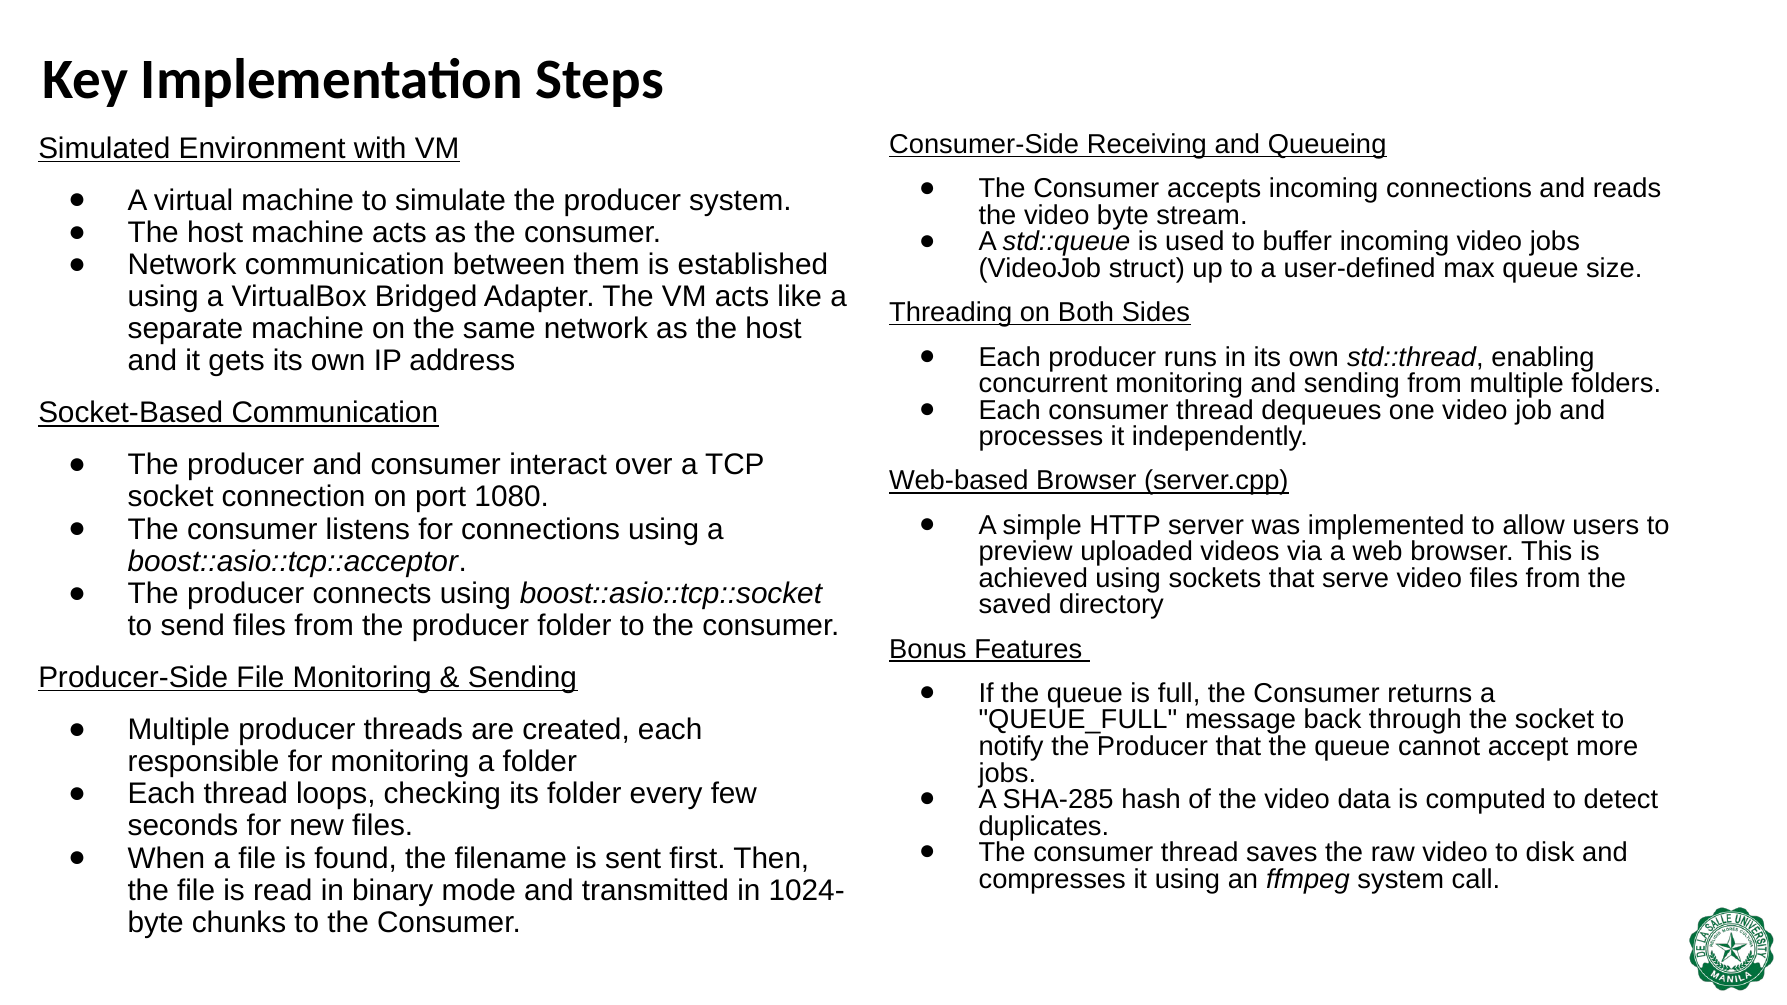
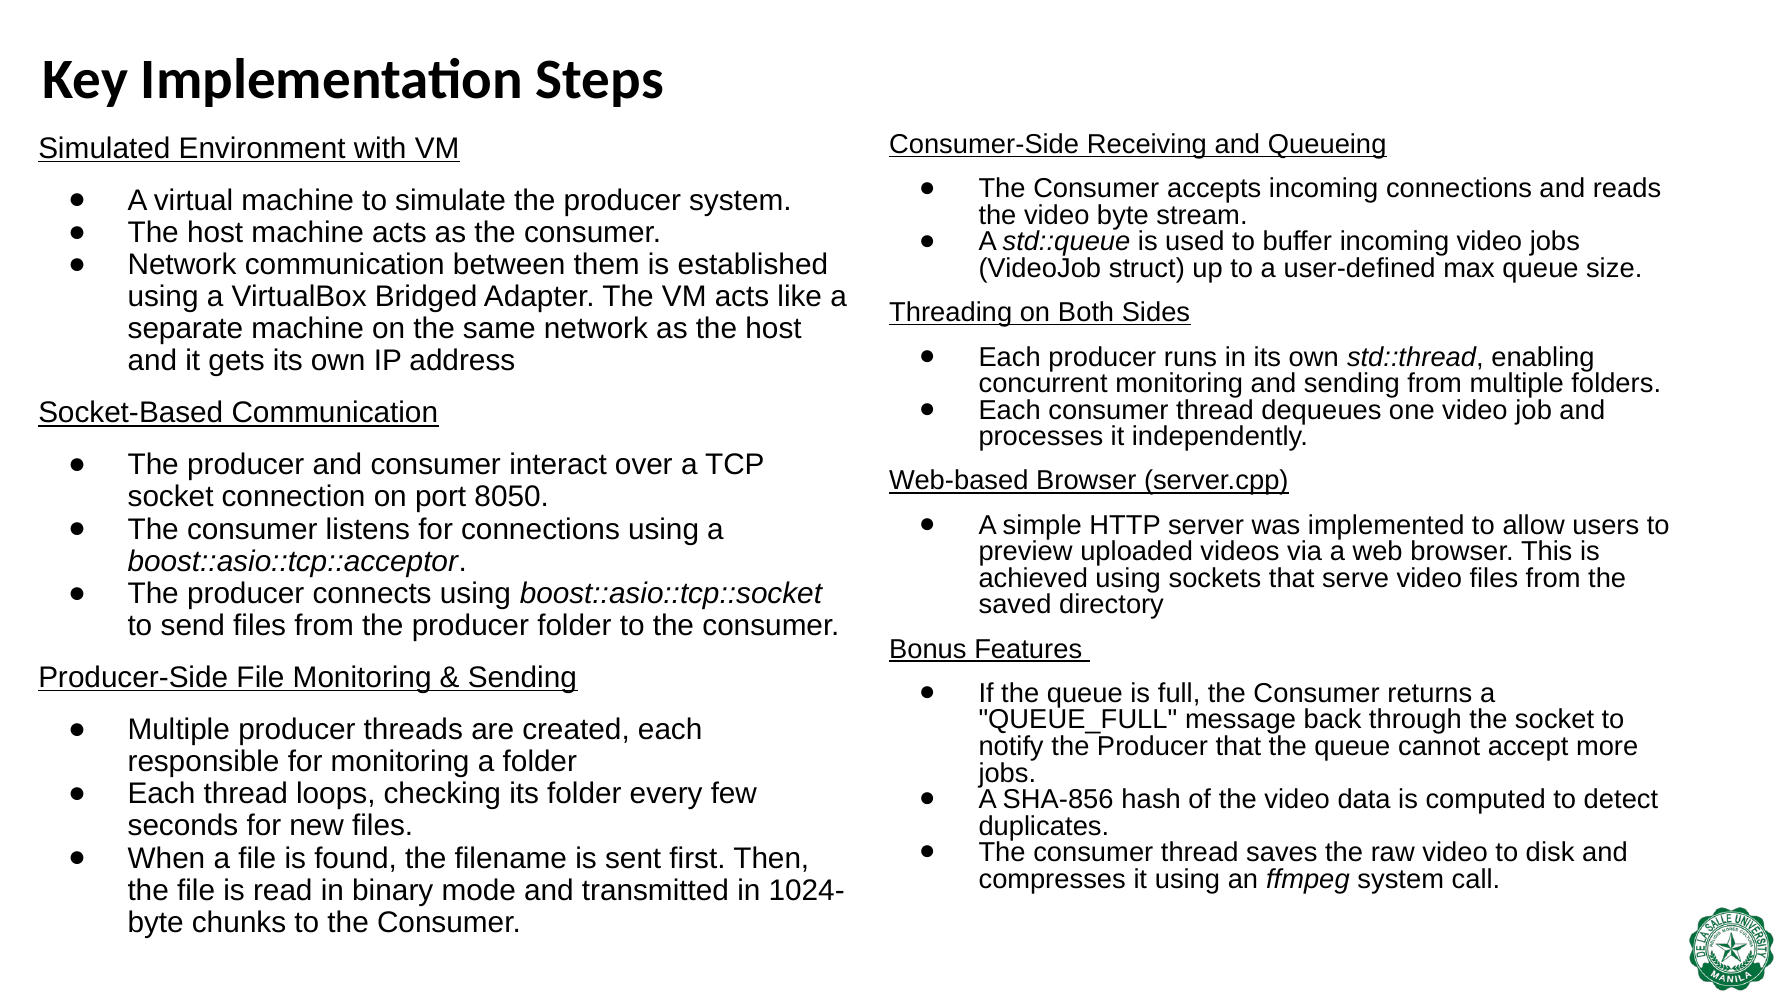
1080: 1080 -> 8050
SHA-285: SHA-285 -> SHA-856
